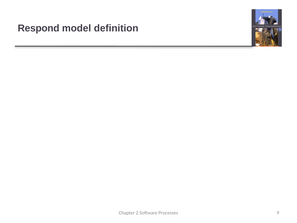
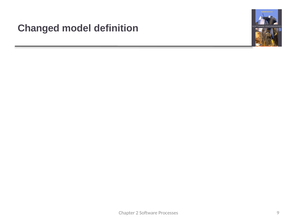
Respond at (39, 28): Respond -> Changed
